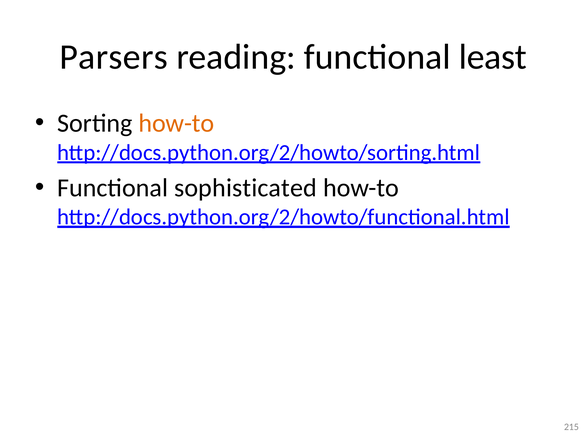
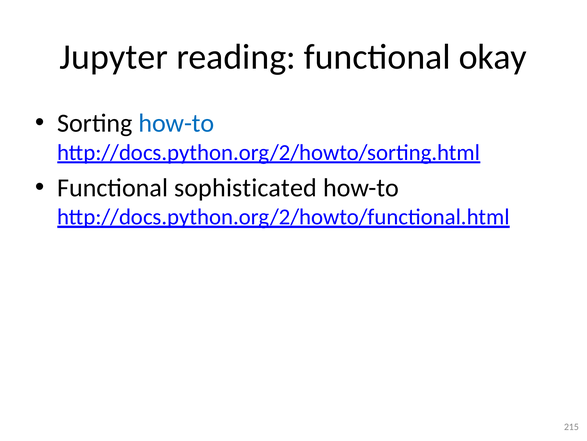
Parsers: Parsers -> Jupyter
least: least -> okay
how-to at (176, 123) colour: orange -> blue
